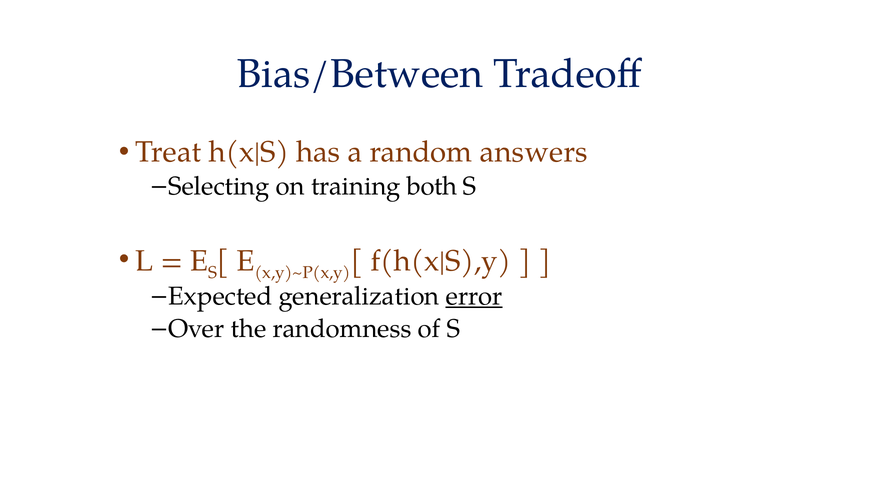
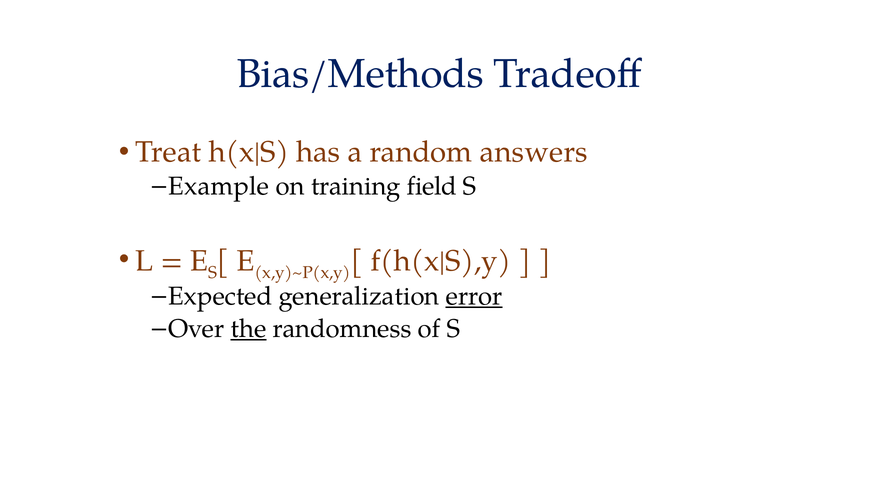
Bias/Between: Bias/Between -> Bias/Methods
Selecting: Selecting -> Example
both: both -> field
the underline: none -> present
